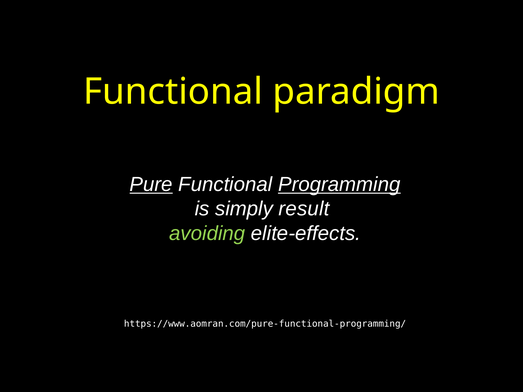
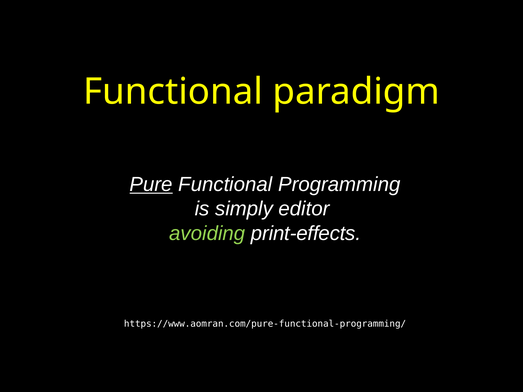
Programming underline: present -> none
result: result -> editor
elite-effects: elite-effects -> print-effects
